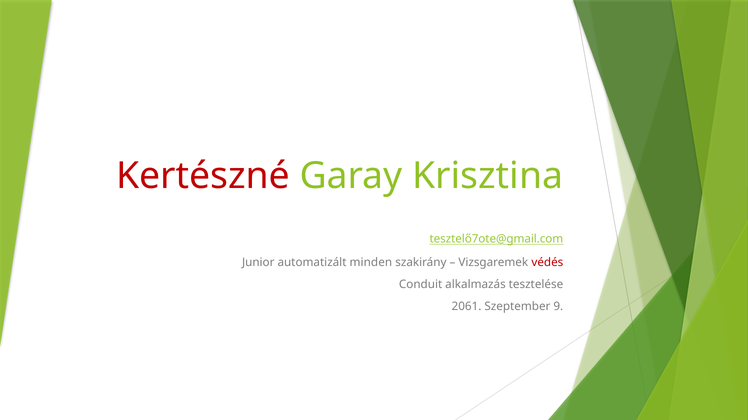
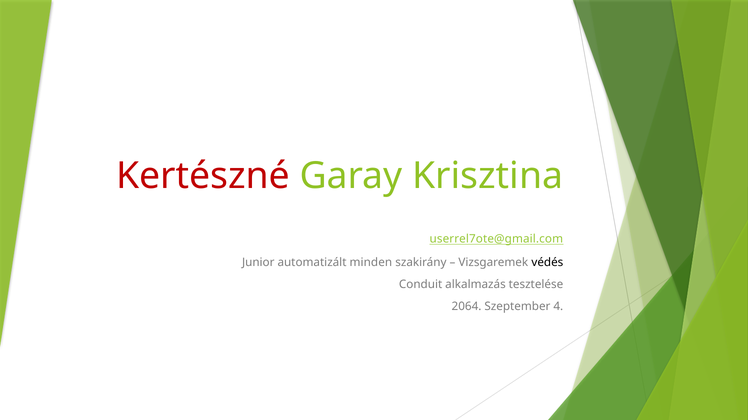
tesztelő7ote@gmail.com: tesztelő7ote@gmail.com -> userrel7ote@gmail.com
védés colour: red -> black
2061: 2061 -> 2064
9: 9 -> 4
